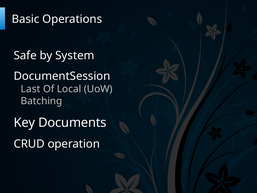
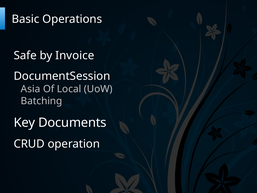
System: System -> Invoice
Last: Last -> Asia
